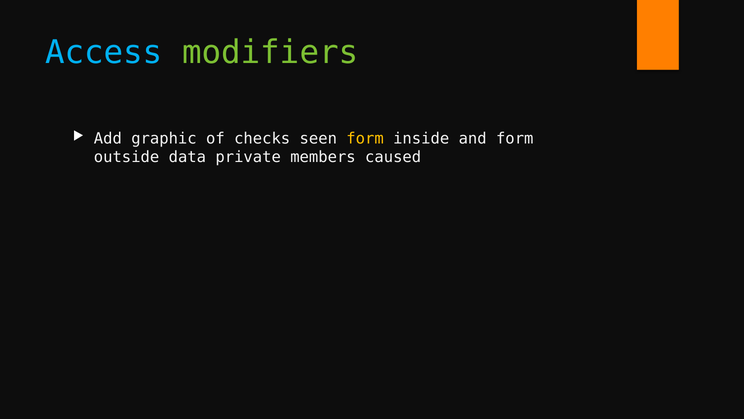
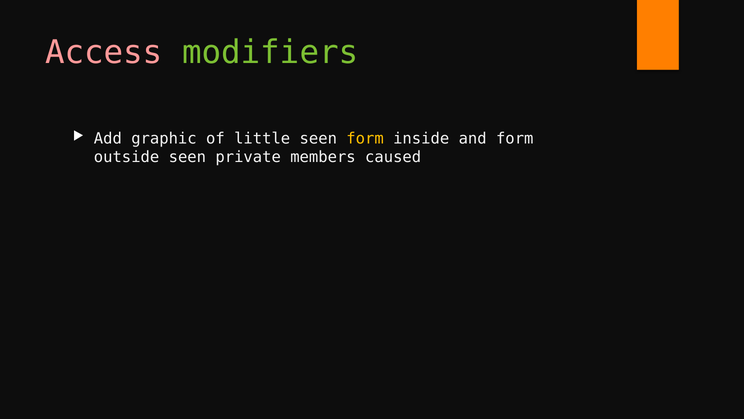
Access colour: light blue -> pink
checks: checks -> little
outside data: data -> seen
